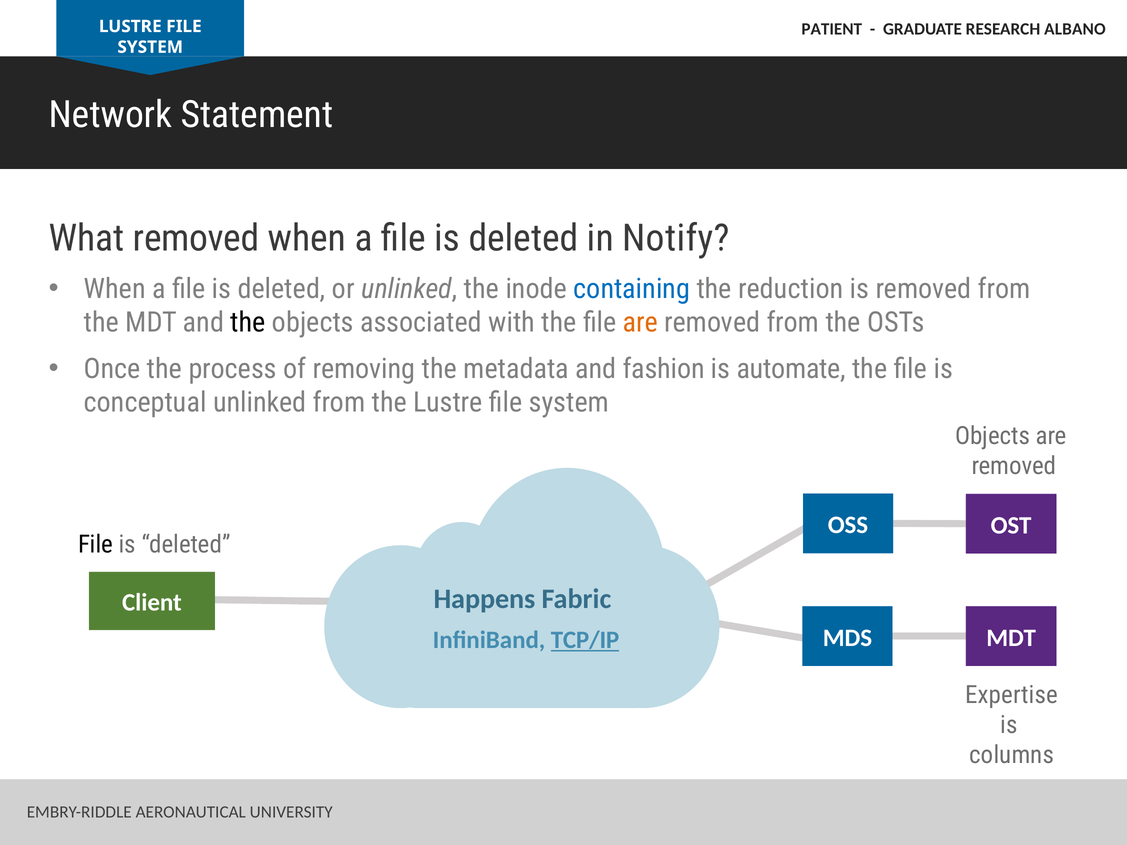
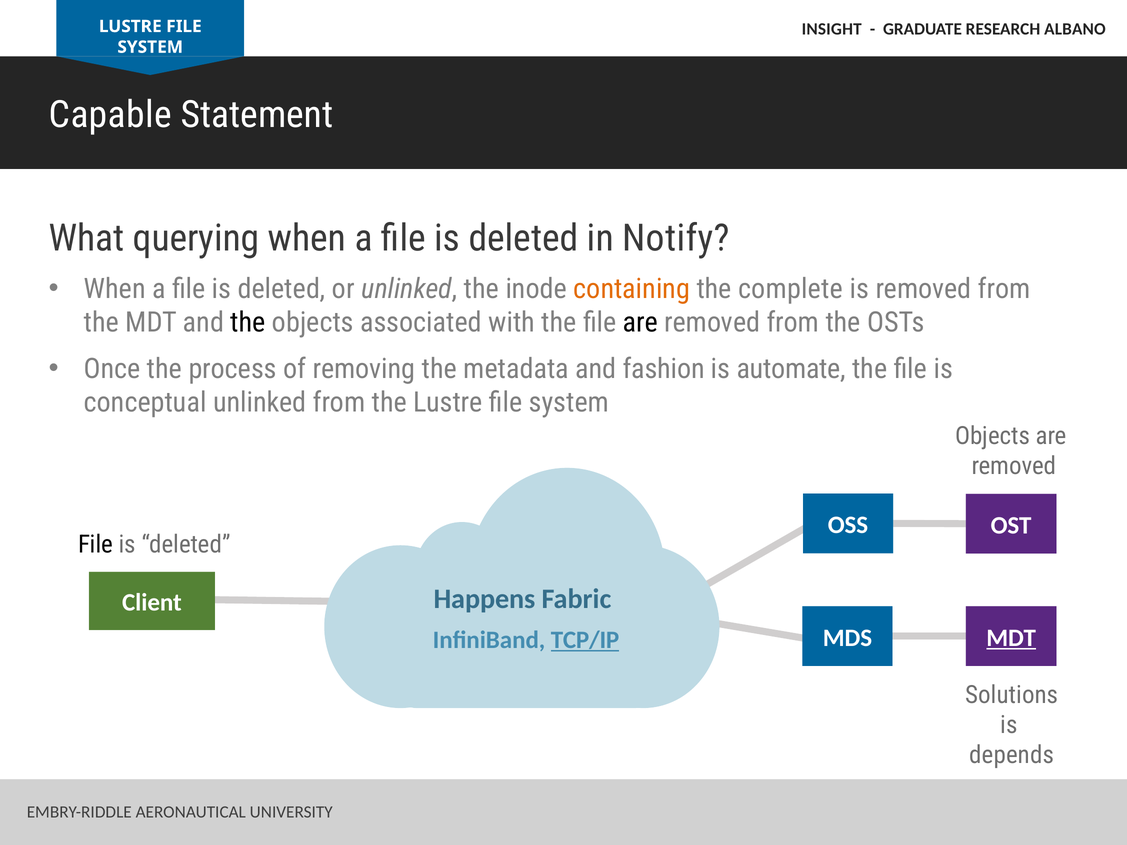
PATIENT: PATIENT -> INSIGHT
Network: Network -> Capable
What removed: removed -> querying
containing colour: blue -> orange
reduction: reduction -> complete
are at (640, 323) colour: orange -> black
MDT at (1011, 638) underline: none -> present
Expertise: Expertise -> Solutions
columns: columns -> depends
